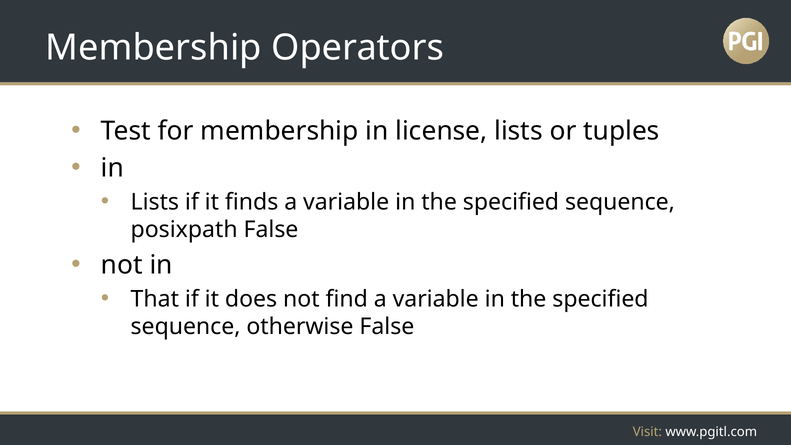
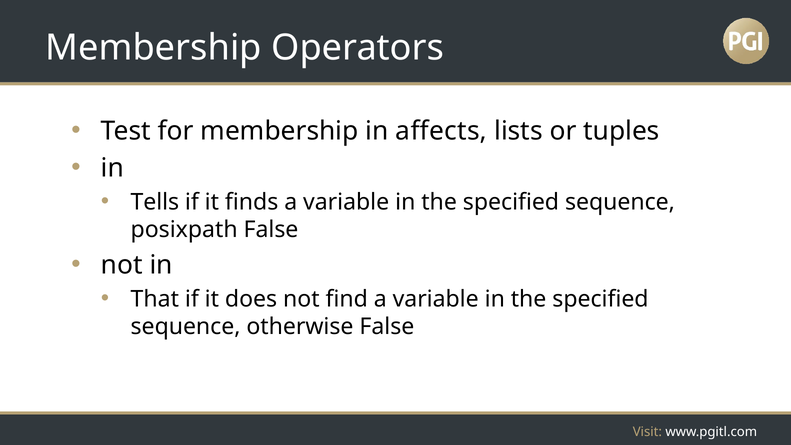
license: license -> affects
Lists at (155, 202): Lists -> Tells
